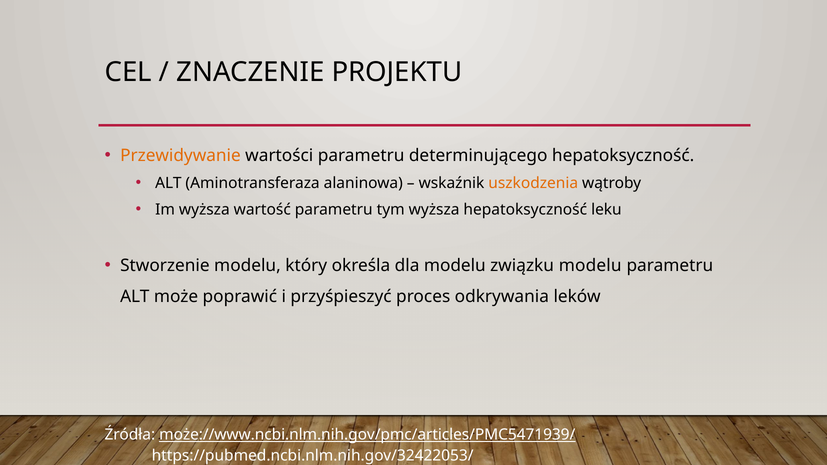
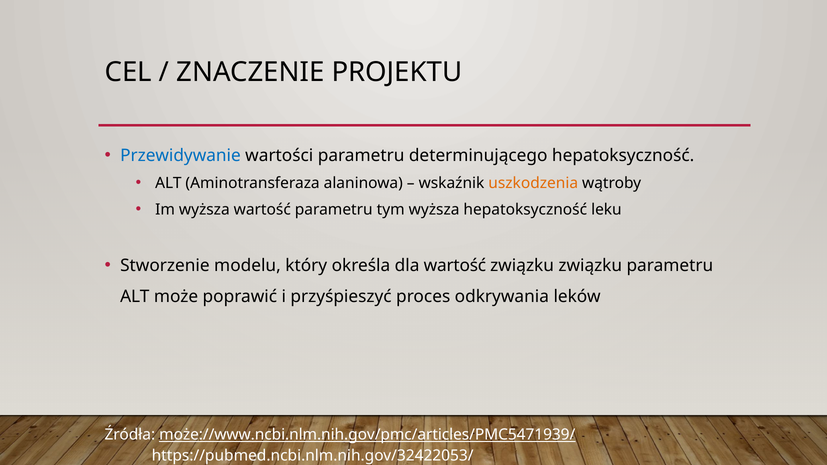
Przewidywanie colour: orange -> blue
dla modelu: modelu -> wartość
związku modelu: modelu -> związku
